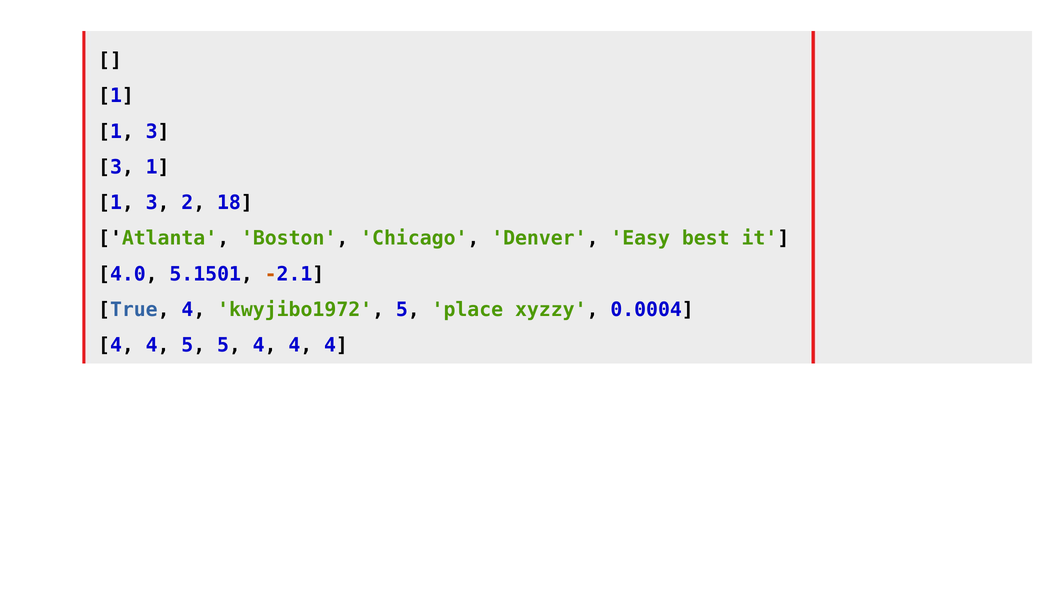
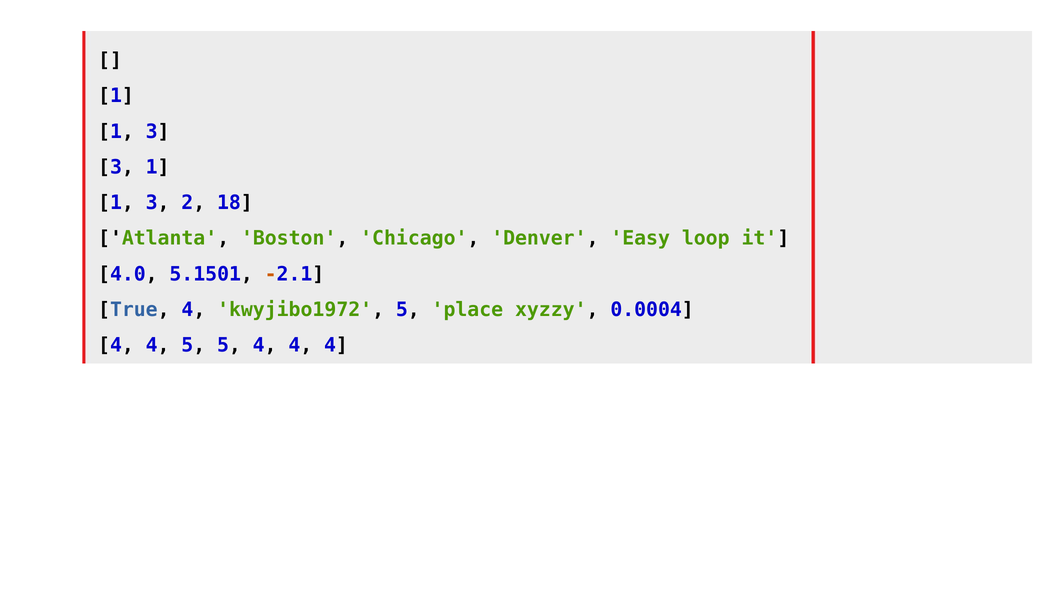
best: best -> loop
